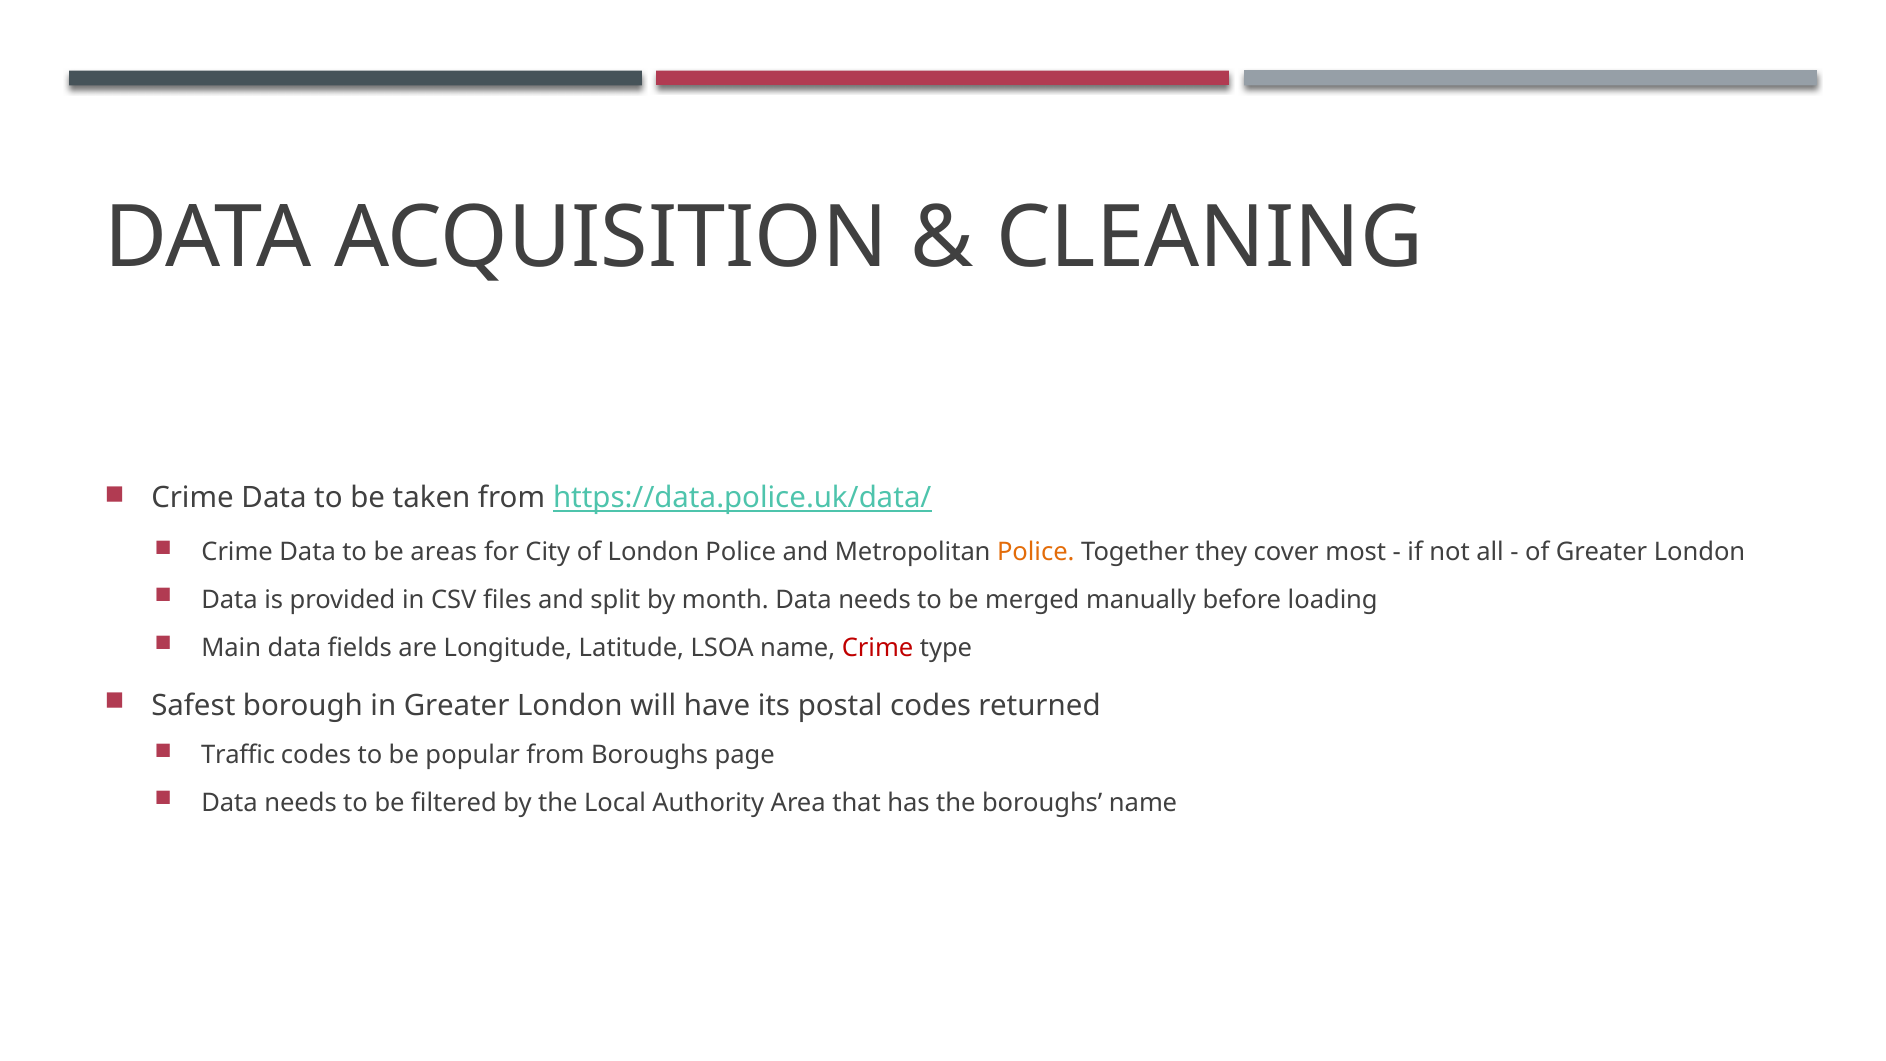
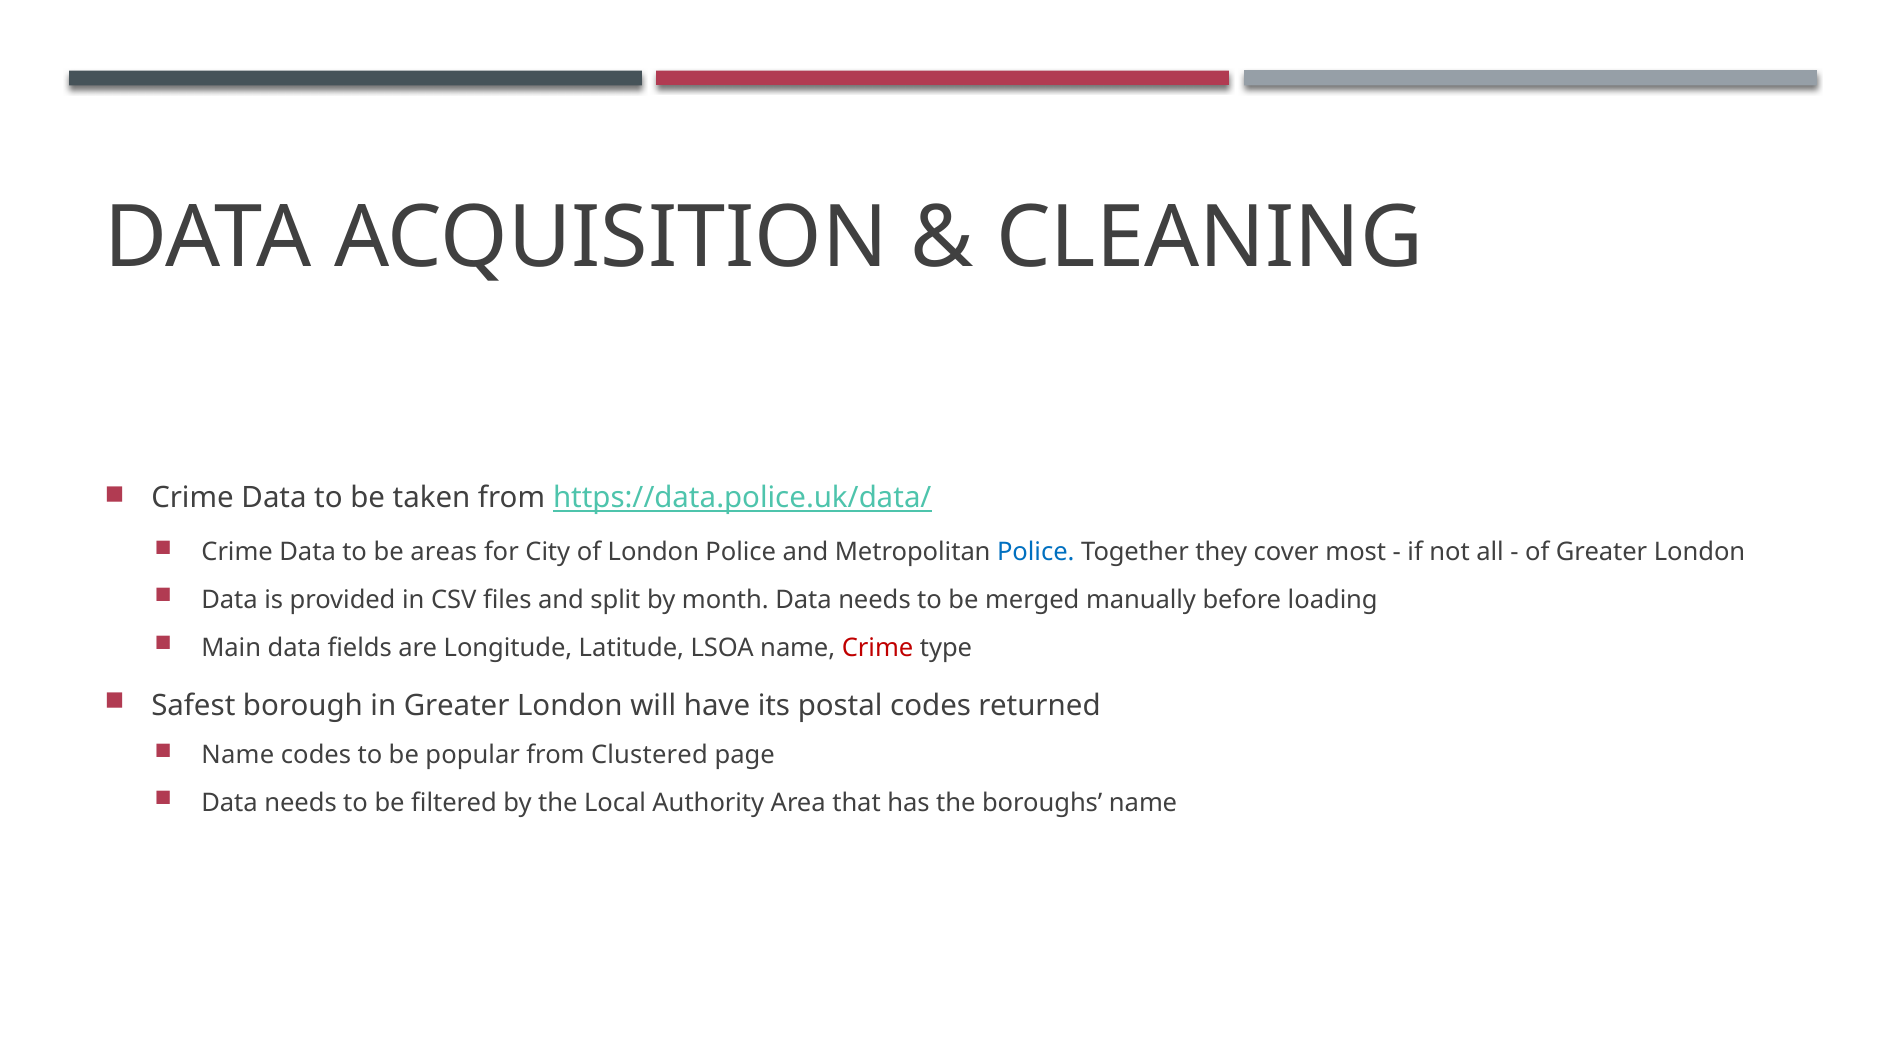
Police at (1036, 552) colour: orange -> blue
Traffic at (238, 755): Traffic -> Name
from Boroughs: Boroughs -> Clustered
